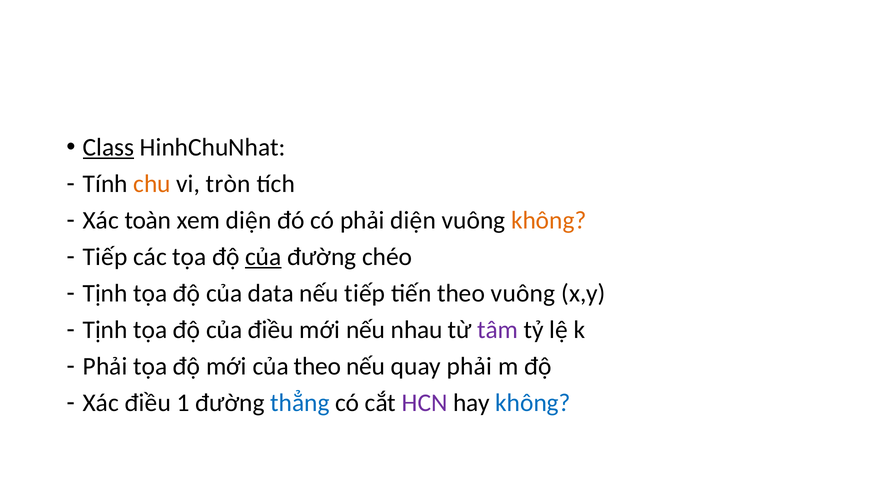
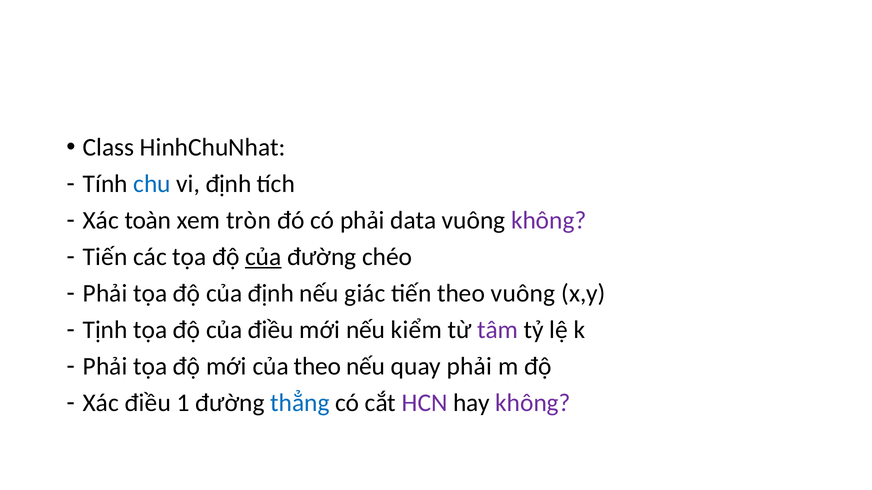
Class underline: present -> none
chu colour: orange -> blue
vi tròn: tròn -> định
xem diện: diện -> tròn
phải diện: diện -> data
không at (549, 221) colour: orange -> purple
Tiếp at (105, 257): Tiếp -> Tiến
Tịnh at (105, 294): Tịnh -> Phải
của data: data -> định
nếu tiếp: tiếp -> giác
nhau: nhau -> kiểm
không at (533, 403) colour: blue -> purple
